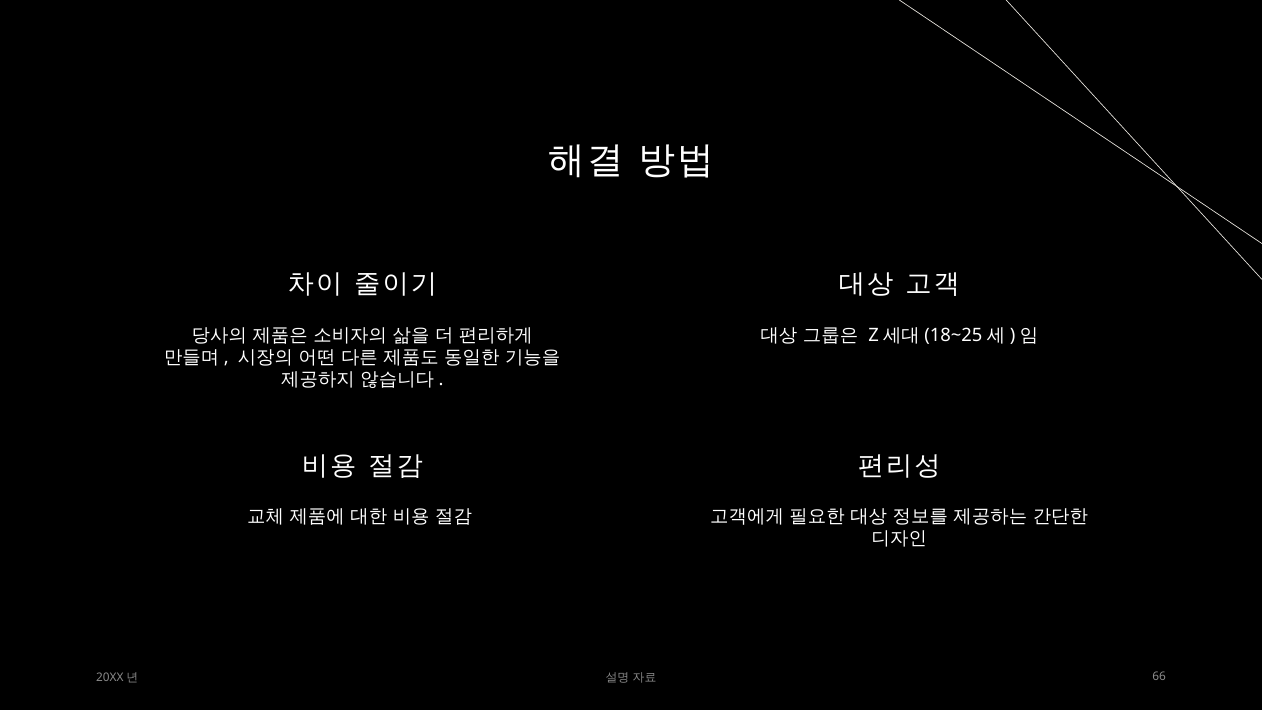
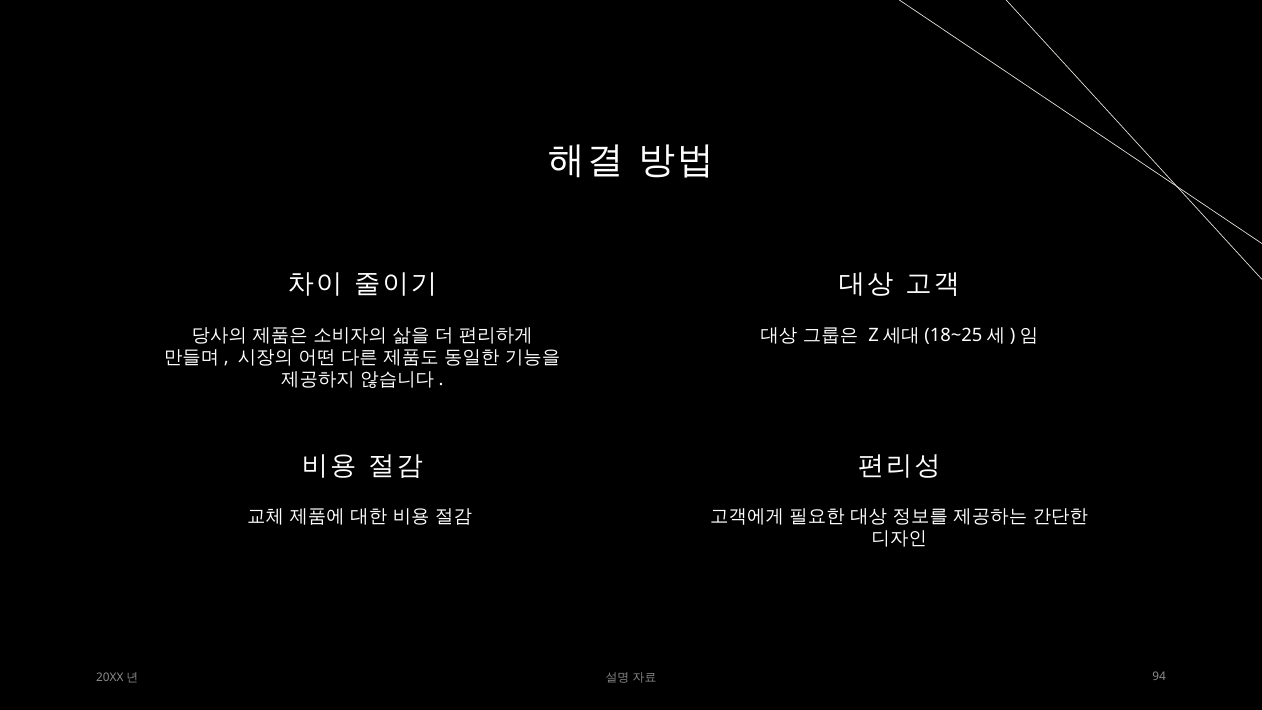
66: 66 -> 94
